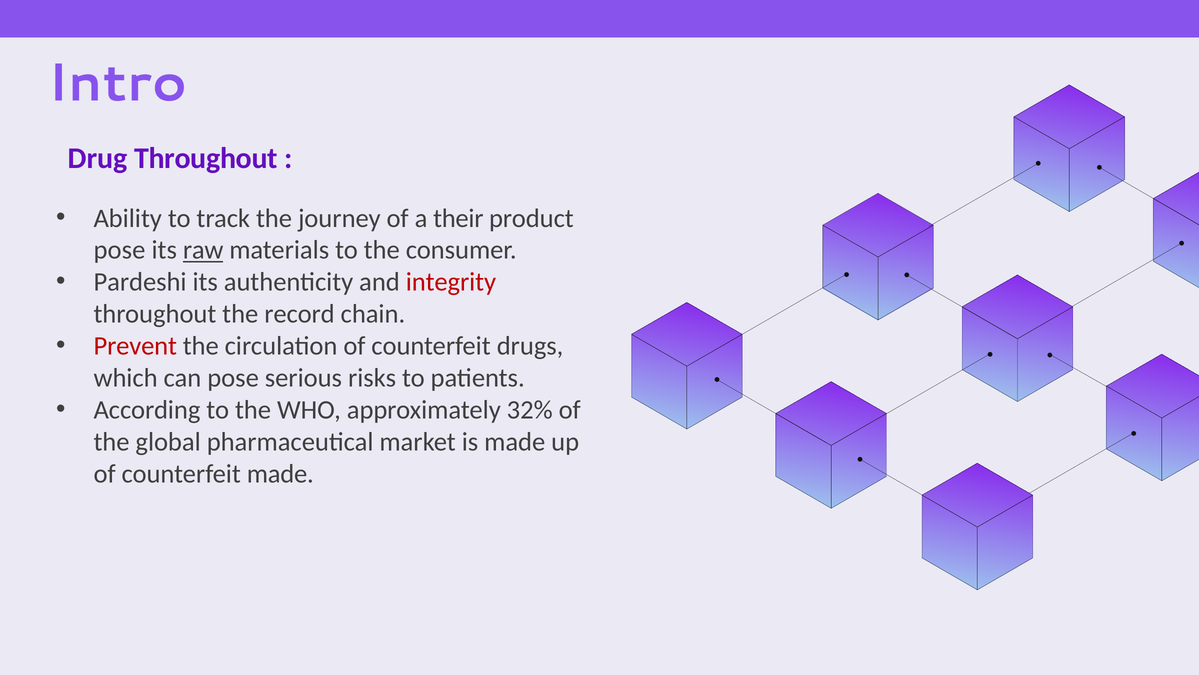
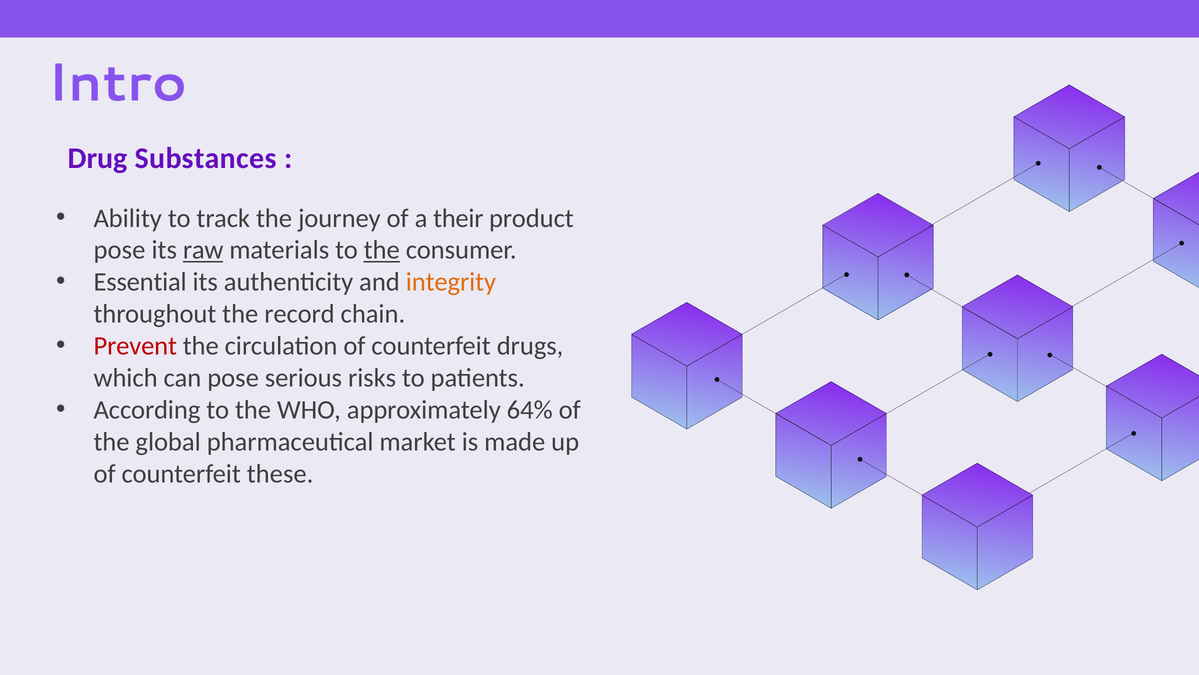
Drug Throughout: Throughout -> Substances
the at (382, 250) underline: none -> present
Pardeshi: Pardeshi -> Essential
integrity colour: red -> orange
32%: 32% -> 64%
counterfeit made: made -> these
